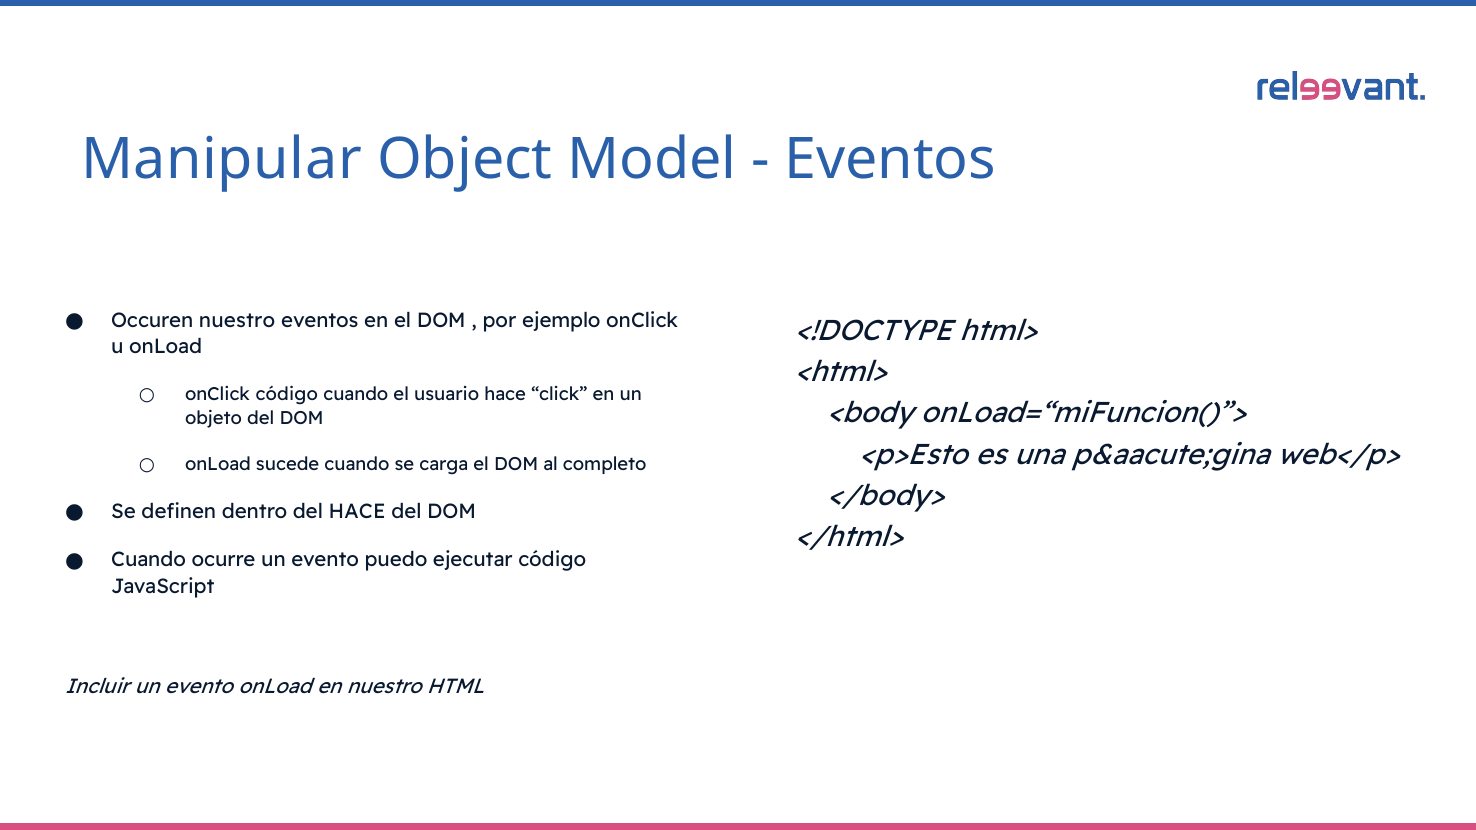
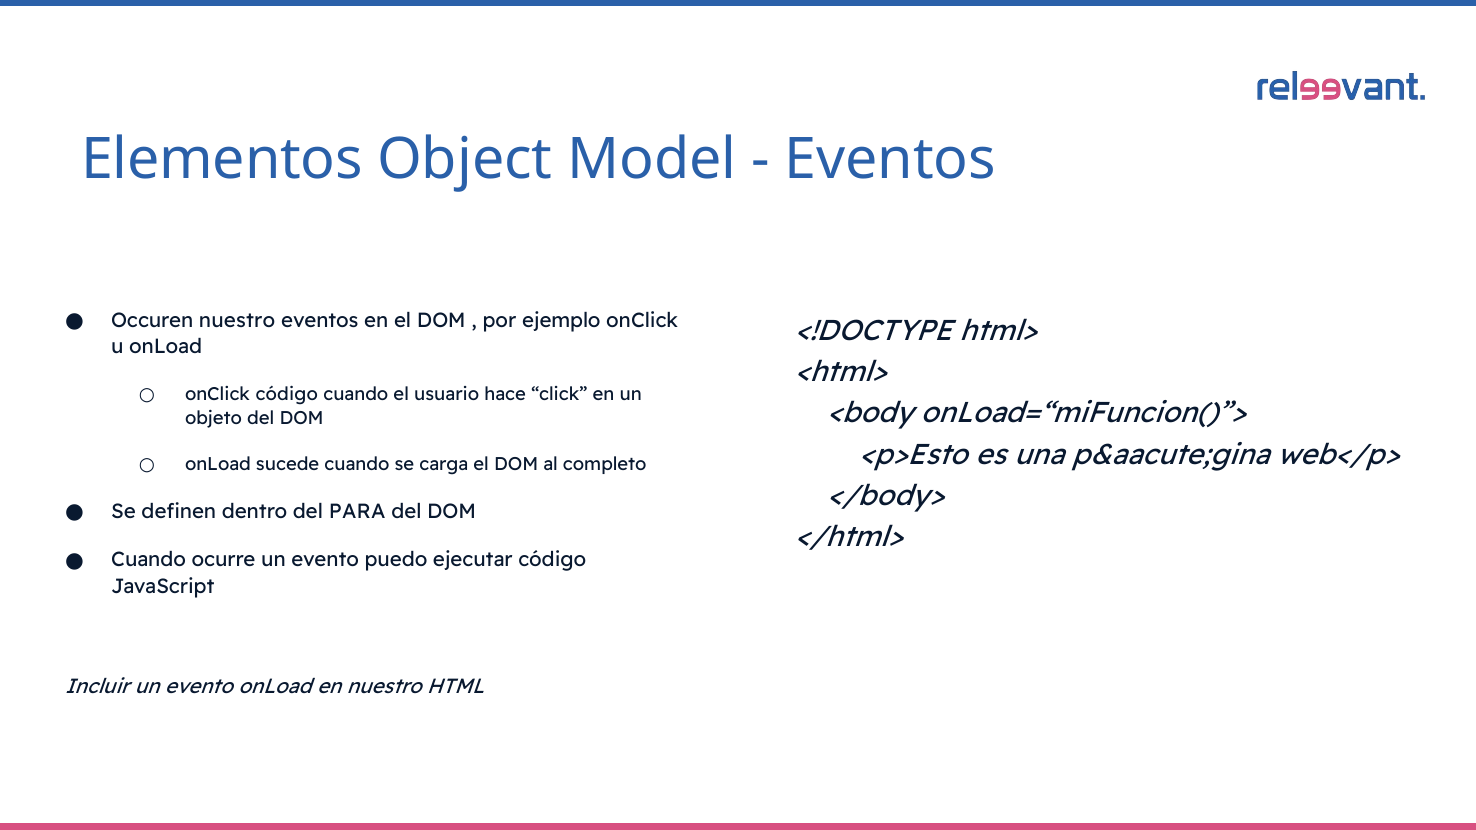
Manipular: Manipular -> Elementos
del HACE: HACE -> PARA
